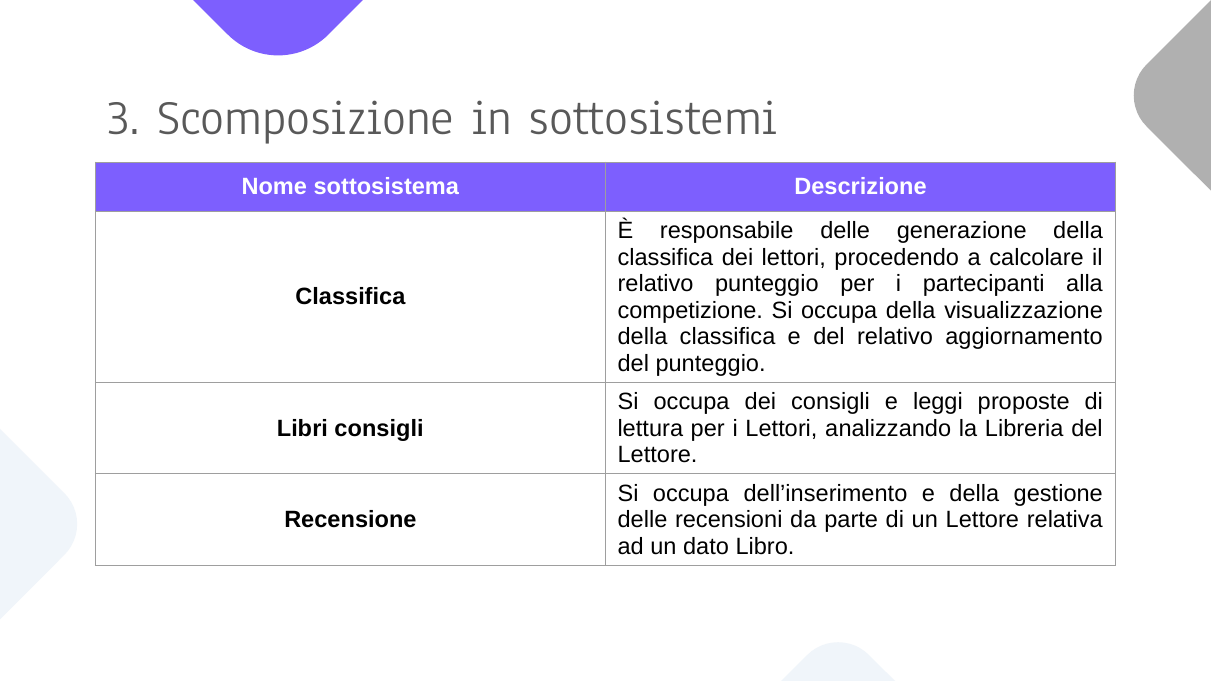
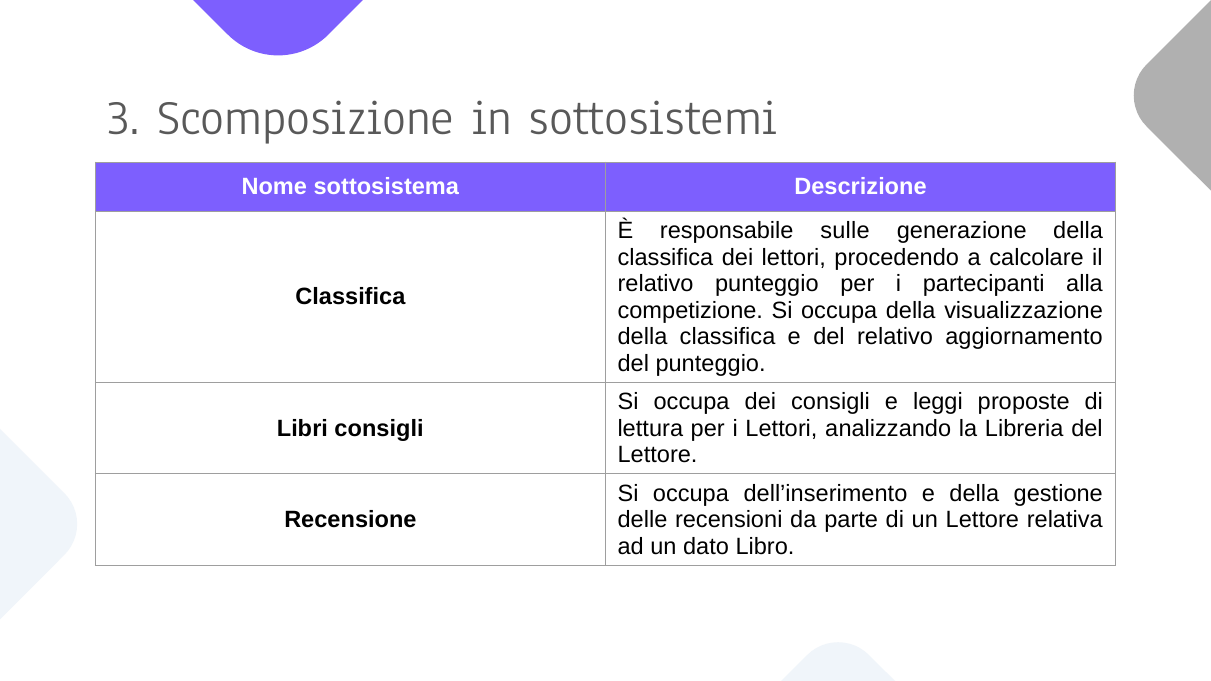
responsabile delle: delle -> sulle
